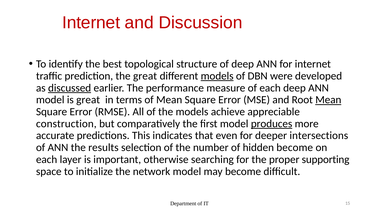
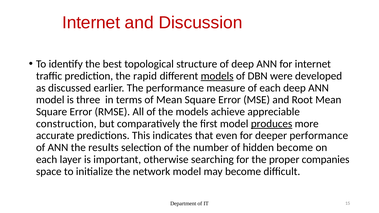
the great: great -> rapid
discussed underline: present -> none
is great: great -> three
Mean at (328, 100) underline: present -> none
deeper intersections: intersections -> performance
supporting: supporting -> companies
